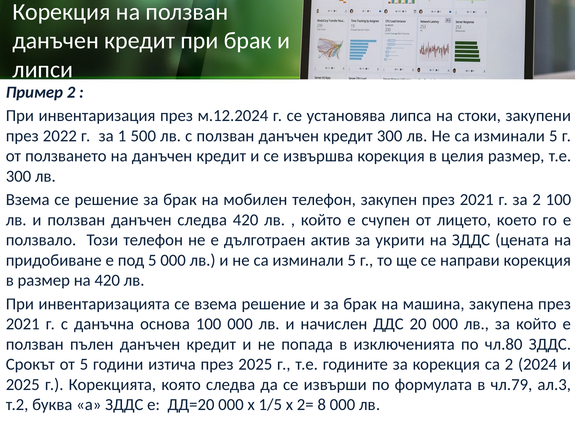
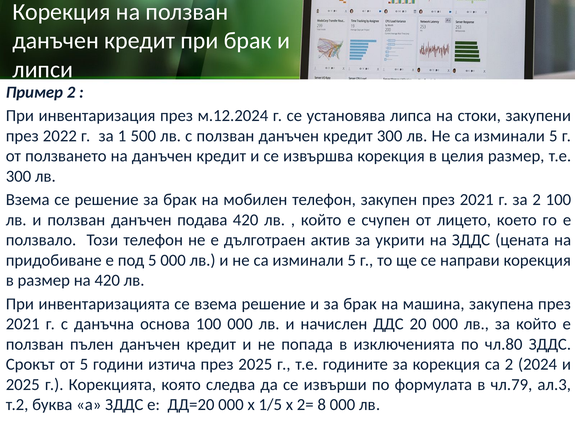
данъчен следва: следва -> подава
